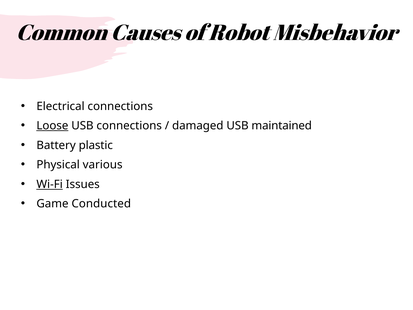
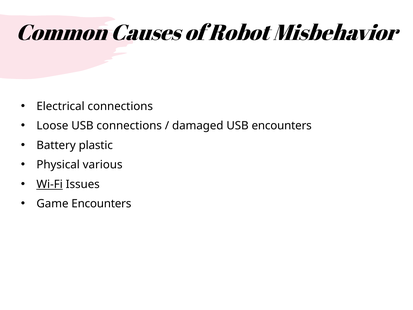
Loose underline: present -> none
USB maintained: maintained -> encounters
Game Conducted: Conducted -> Encounters
